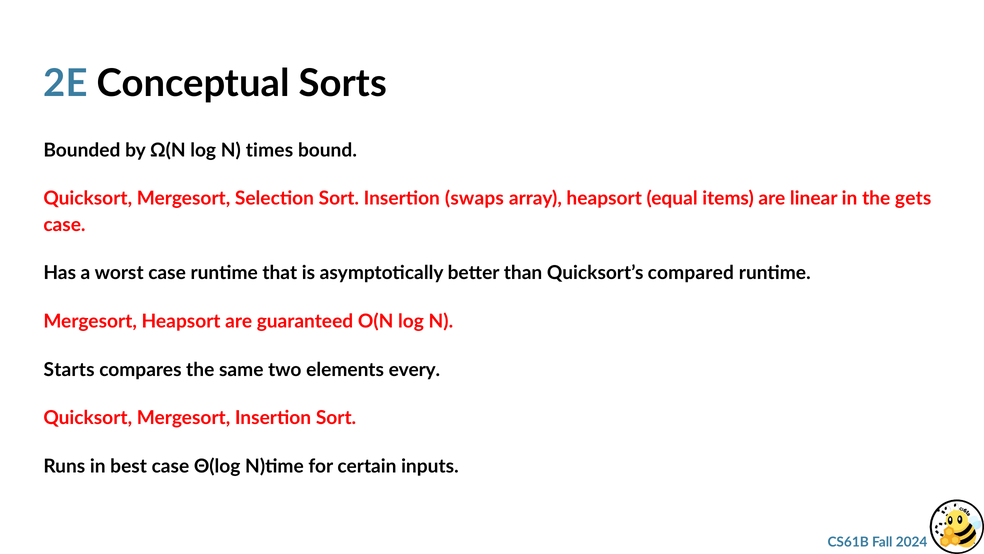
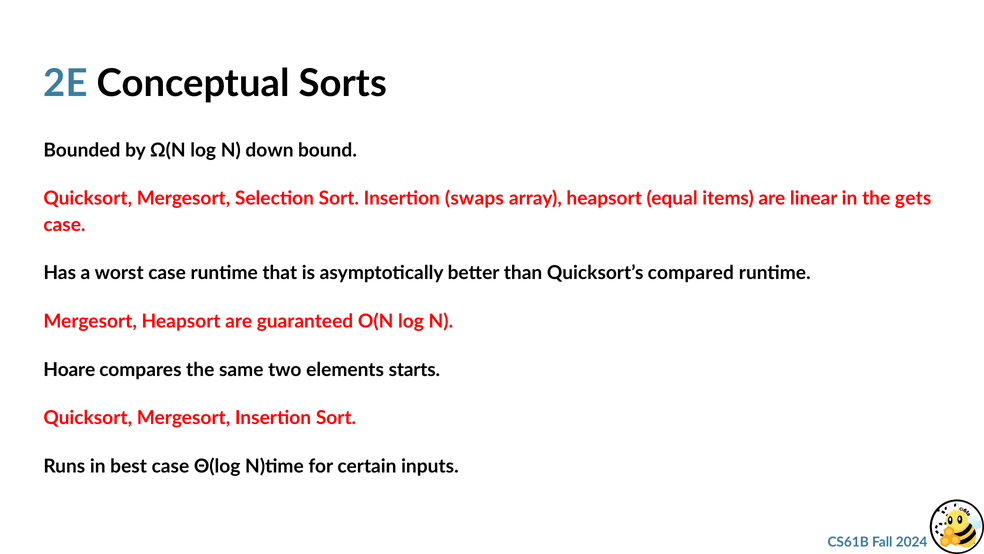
times: times -> down
Starts: Starts -> Hoare
every: every -> starts
